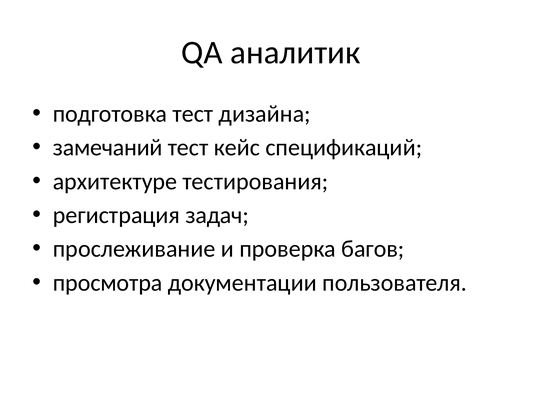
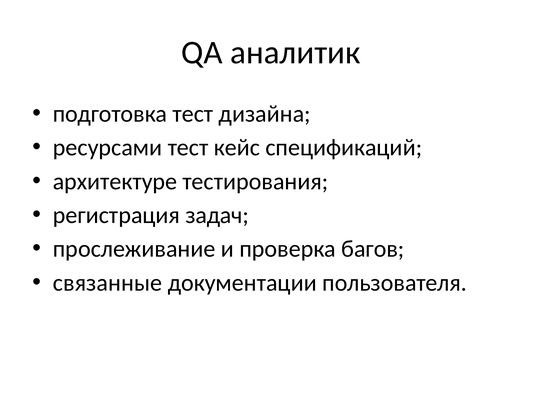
замечаний: замечаний -> ресурсами
просмотра: просмотра -> связанные
